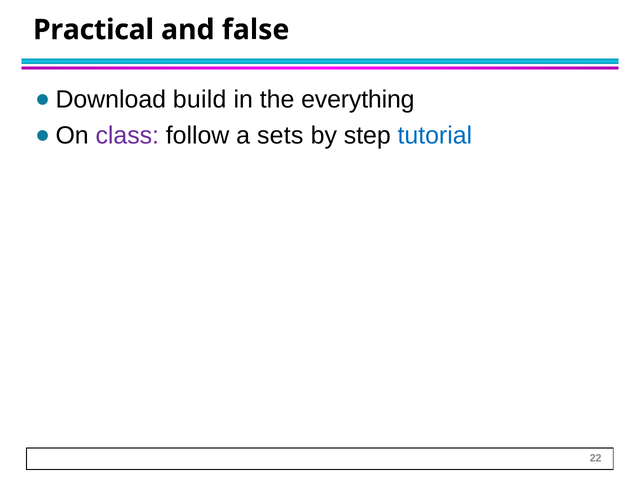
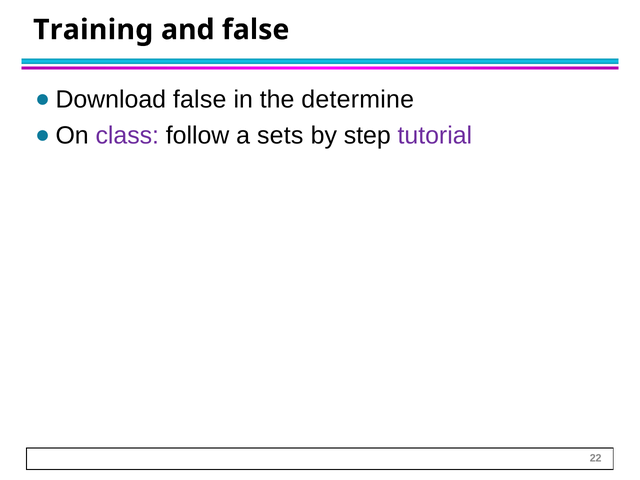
Practical: Practical -> Training
build at (200, 100): build -> false
everything: everything -> determine
tutorial colour: blue -> purple
